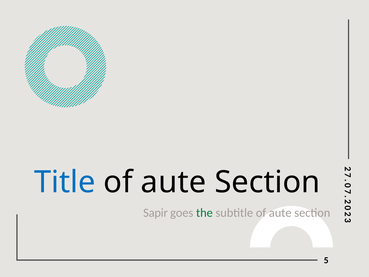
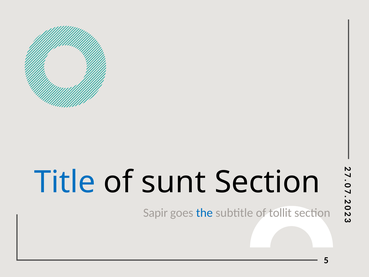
aute at (174, 182): aute -> sunt
the colour: green -> blue
subtitle of aute: aute -> tollit
